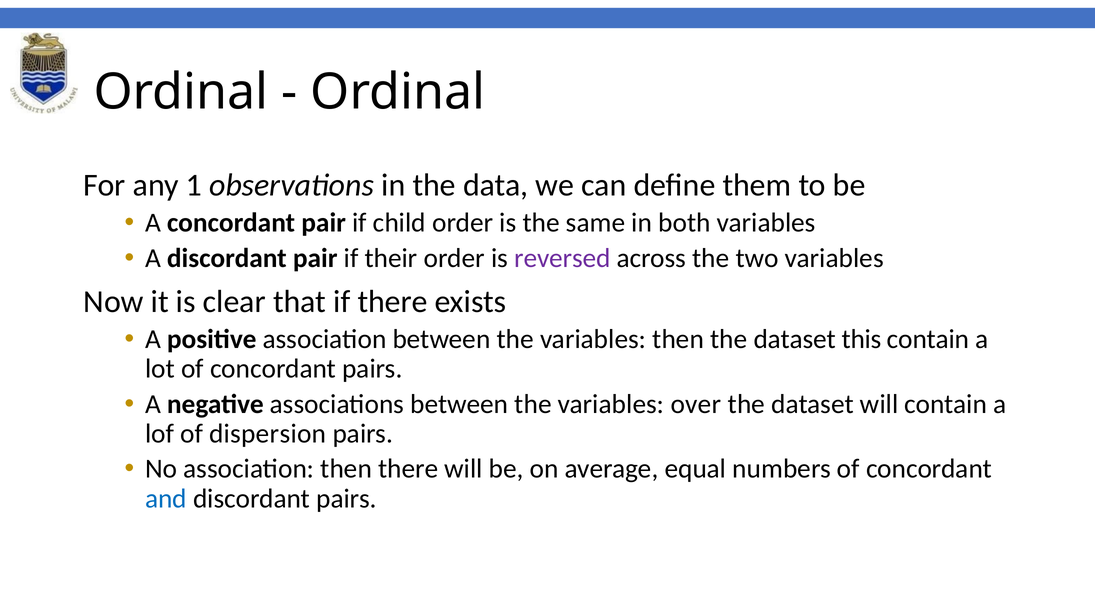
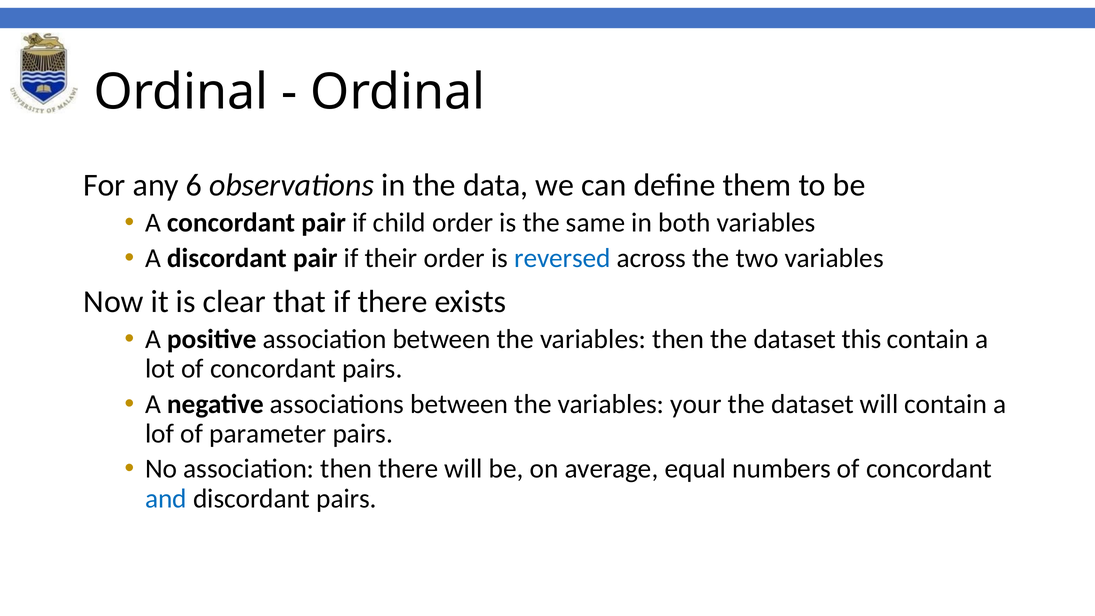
1: 1 -> 6
reversed colour: purple -> blue
over: over -> your
dispersion: dispersion -> parameter
